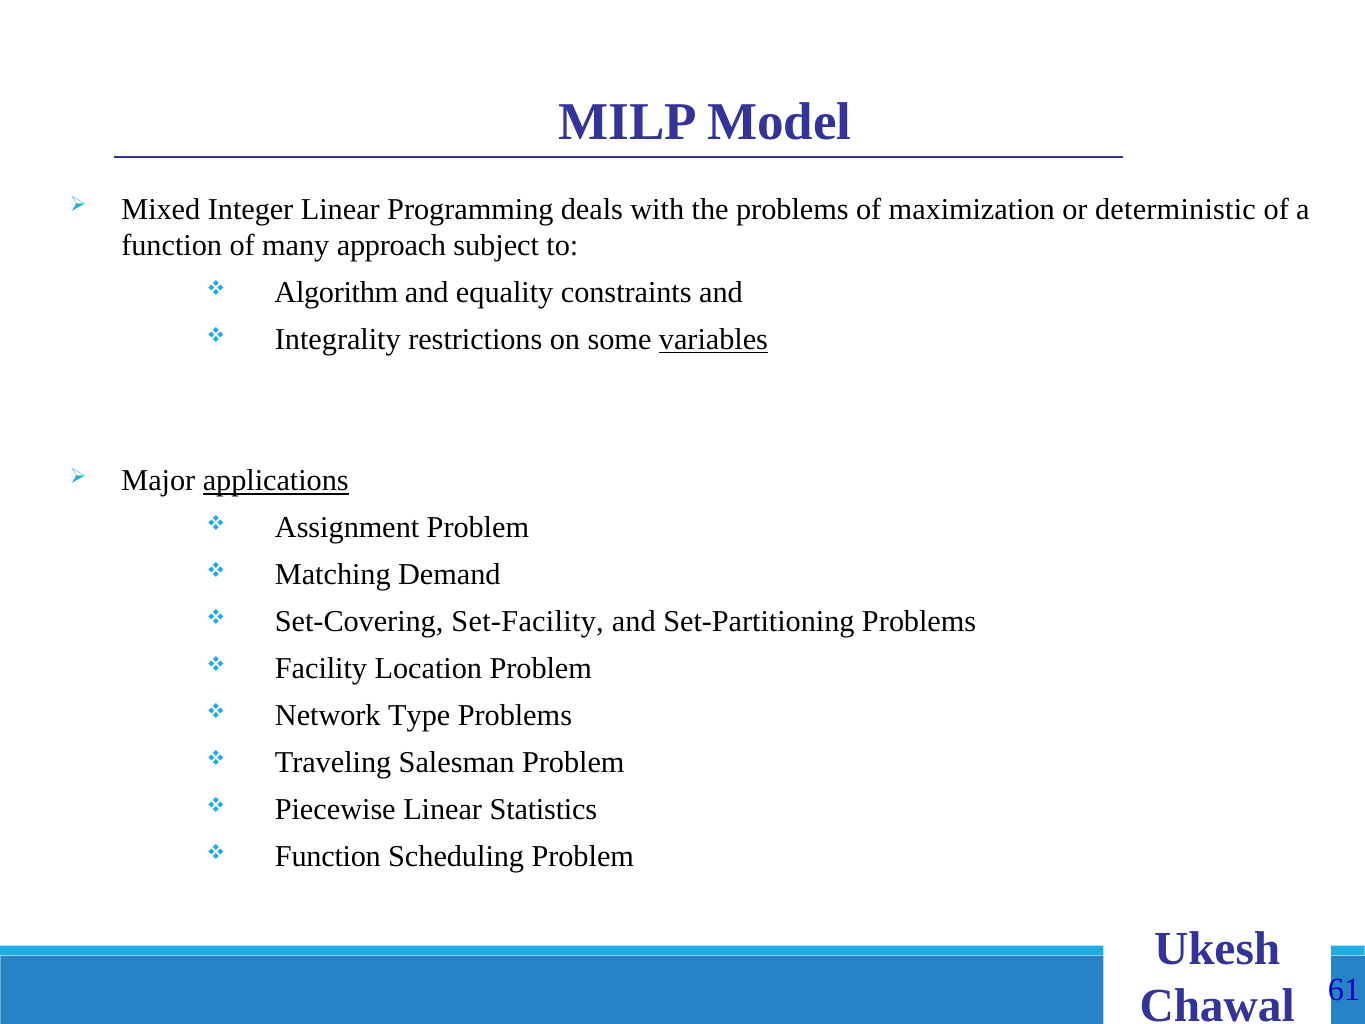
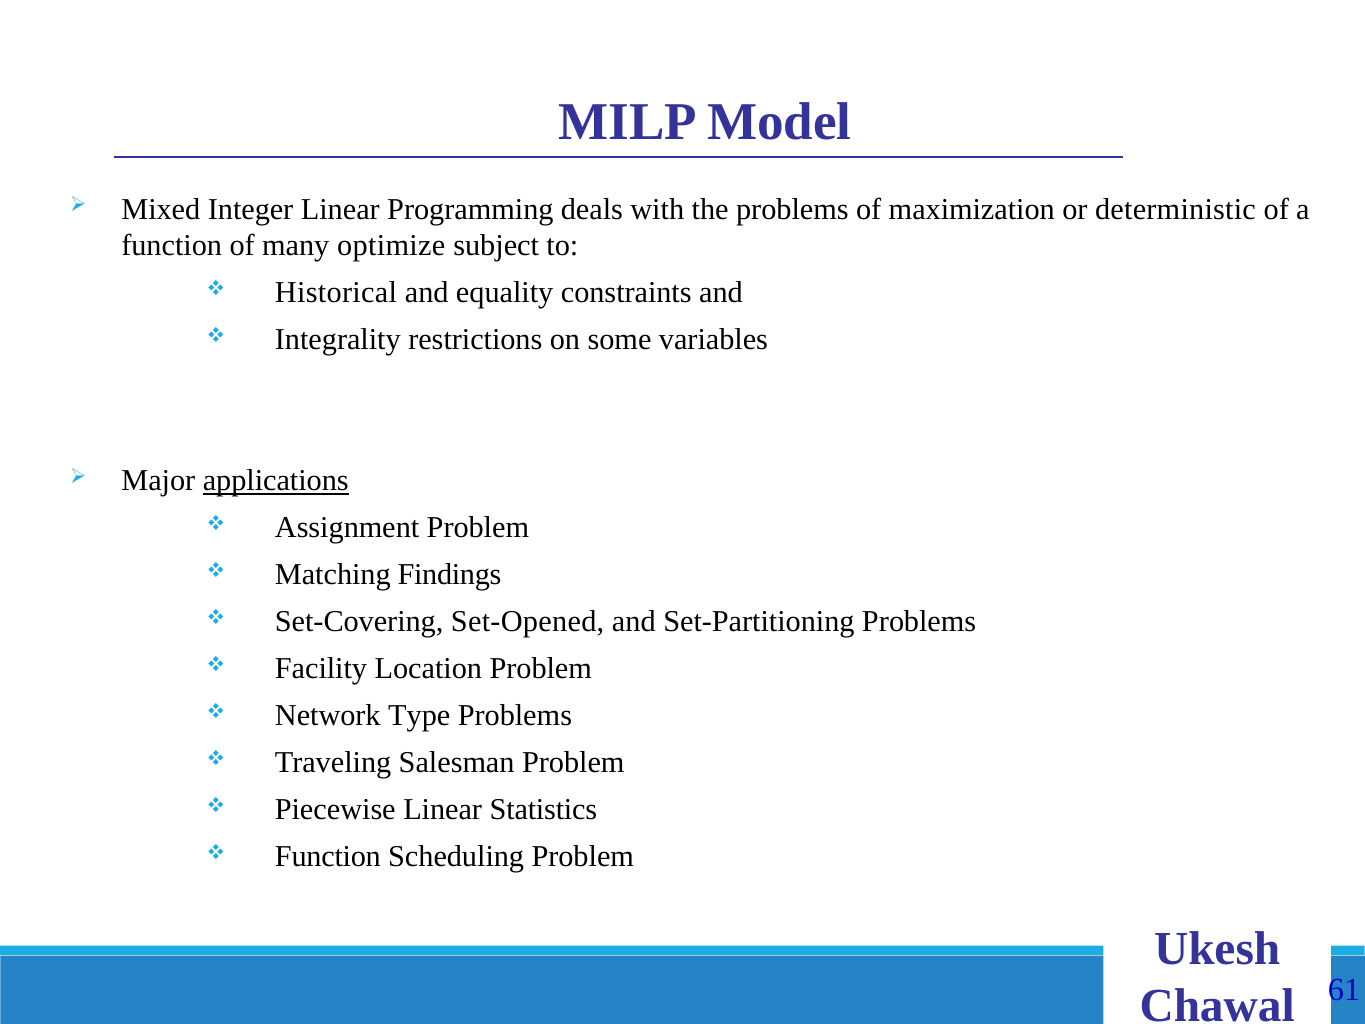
approach: approach -> optimize
Algorithm: Algorithm -> Historical
variables underline: present -> none
Demand: Demand -> Findings
Set-Facility: Set-Facility -> Set-Opened
